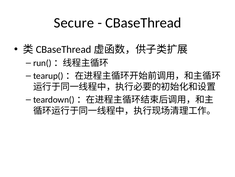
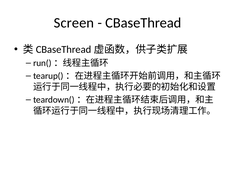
Secure: Secure -> Screen
